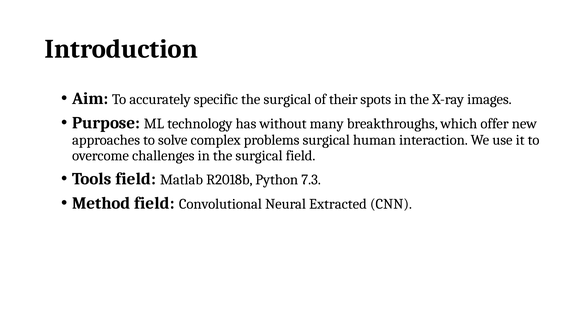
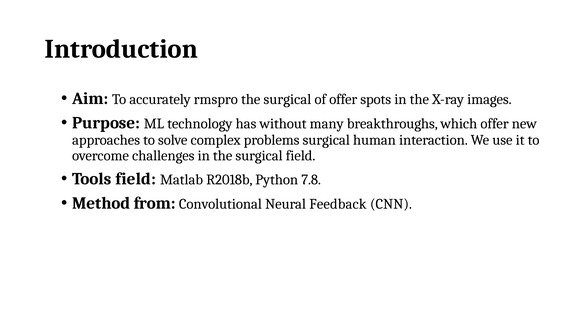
specific: specific -> rmspro
of their: their -> offer
7.3: 7.3 -> 7.8
Method field: field -> from
Extracted: Extracted -> Feedback
